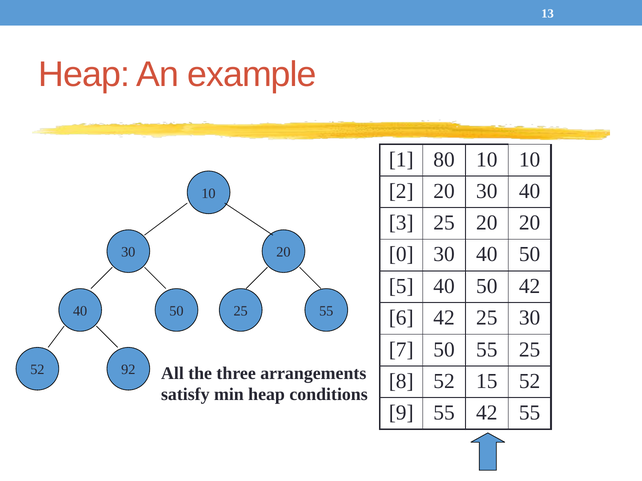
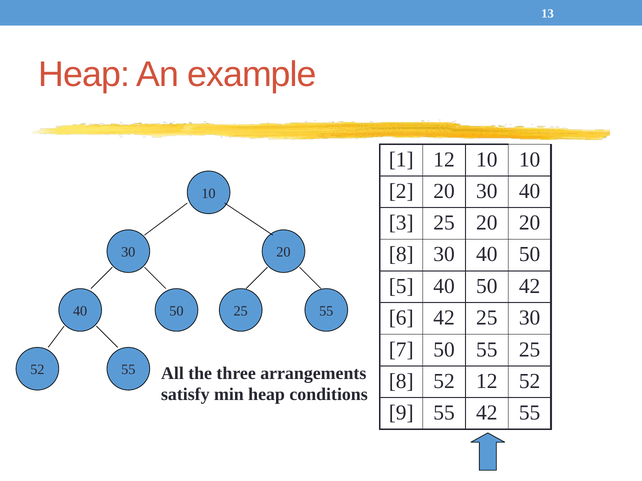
1 80: 80 -> 12
0 at (401, 255): 0 -> 8
52 92: 92 -> 55
52 15: 15 -> 12
